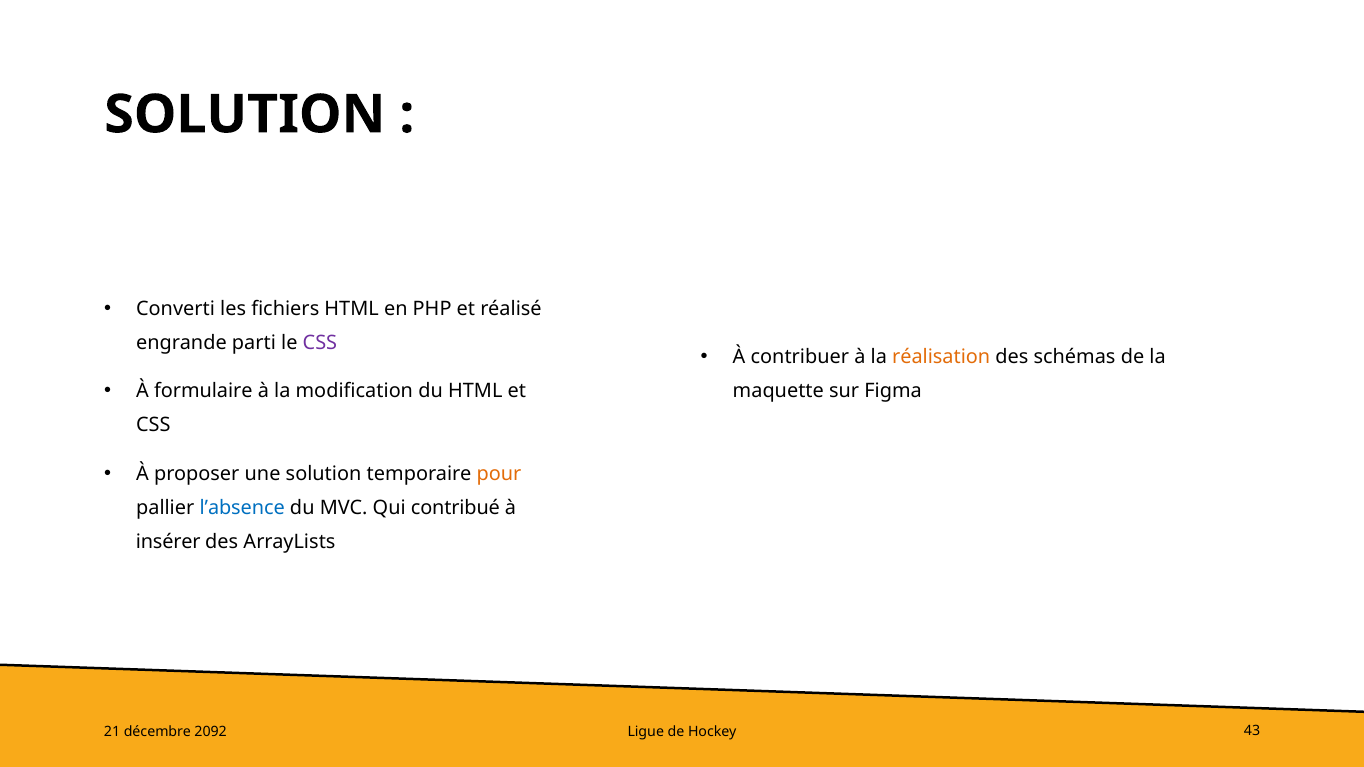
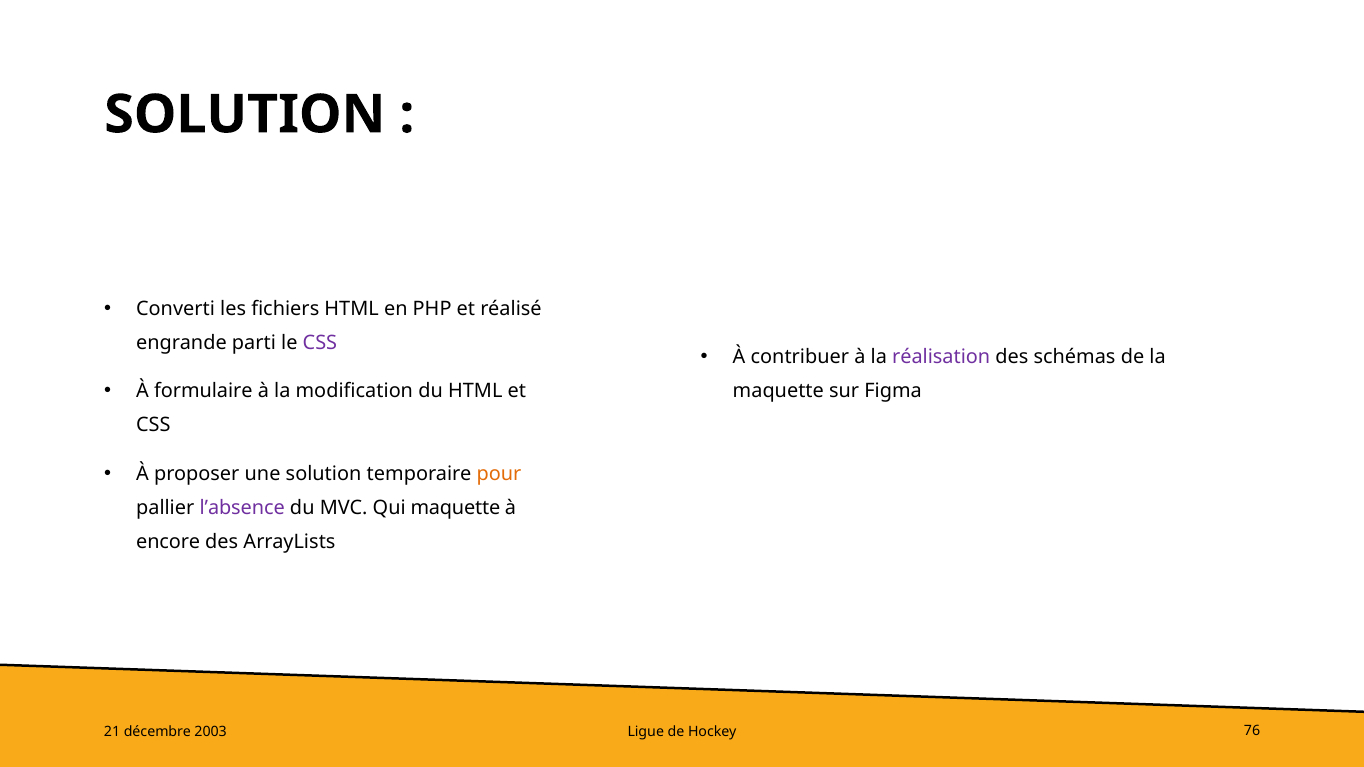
réalisation colour: orange -> purple
l’absence colour: blue -> purple
Qui contribué: contribué -> maquette
insérer: insérer -> encore
2092: 2092 -> 2003
43: 43 -> 76
